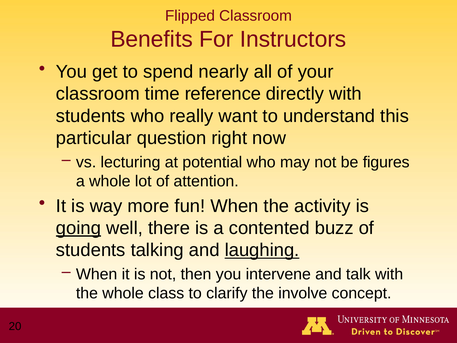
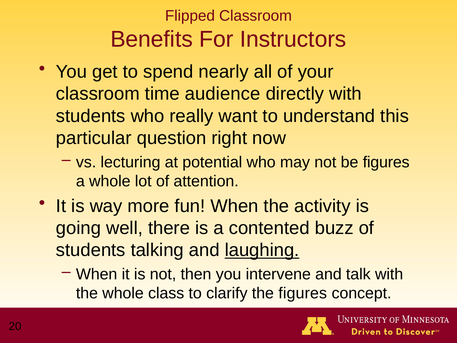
reference: reference -> audience
going underline: present -> none
the involve: involve -> figures
